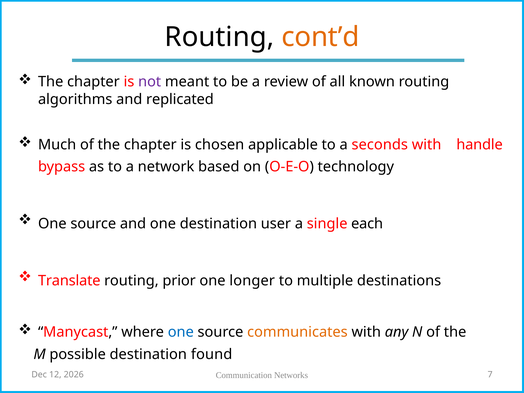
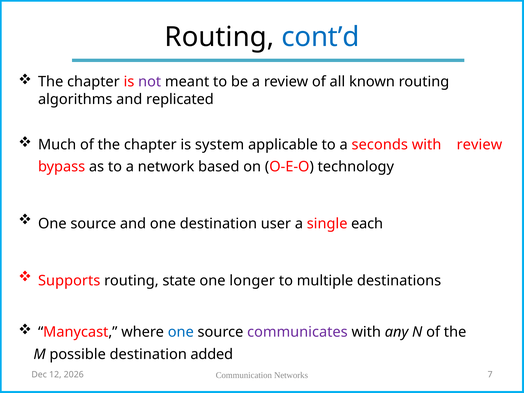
cont’d colour: orange -> blue
chosen: chosen -> system
with handle: handle -> review
Translate: Translate -> Supports
prior: prior -> state
communicates colour: orange -> purple
found: found -> added
